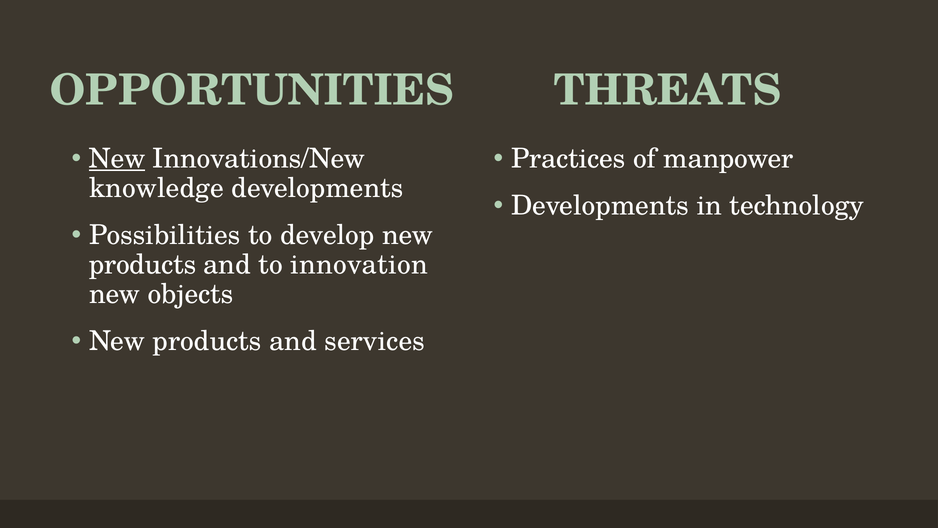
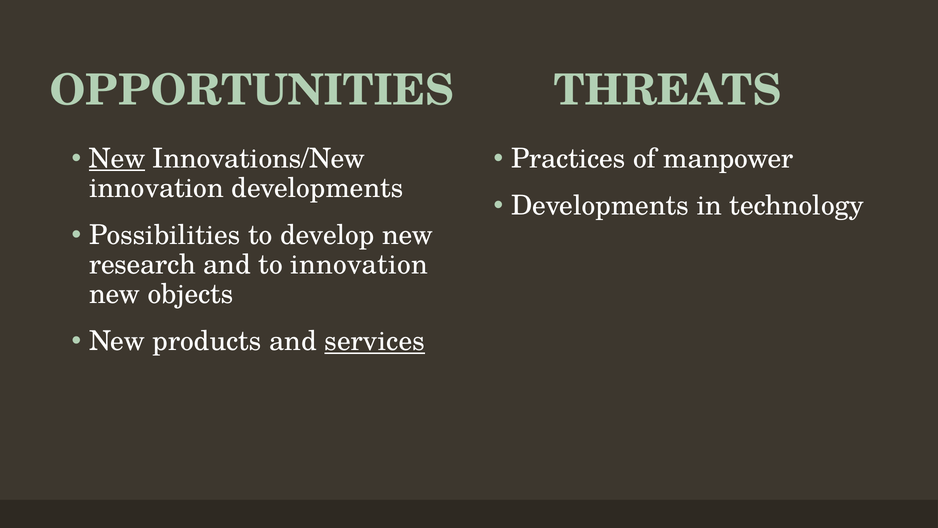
knowledge at (156, 188): knowledge -> innovation
products at (143, 265): products -> research
services underline: none -> present
